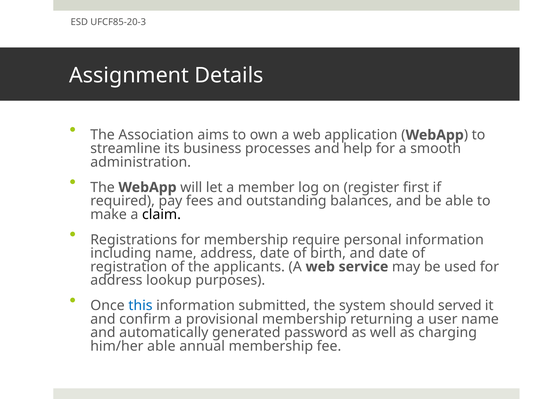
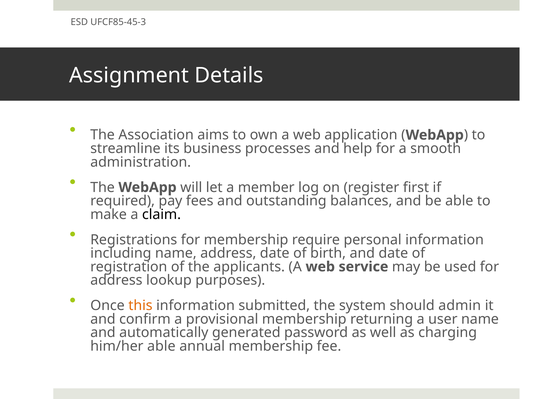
UFCF85-20-3: UFCF85-20-3 -> UFCF85-45-3
this colour: blue -> orange
served: served -> admin
